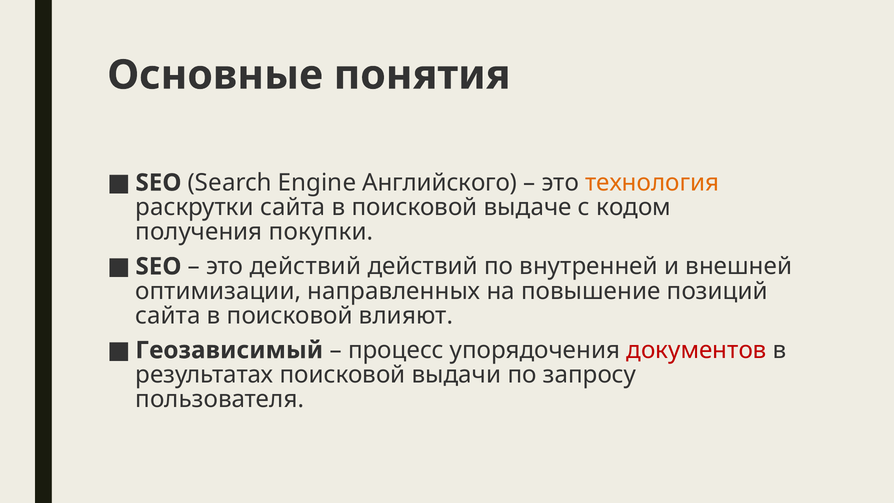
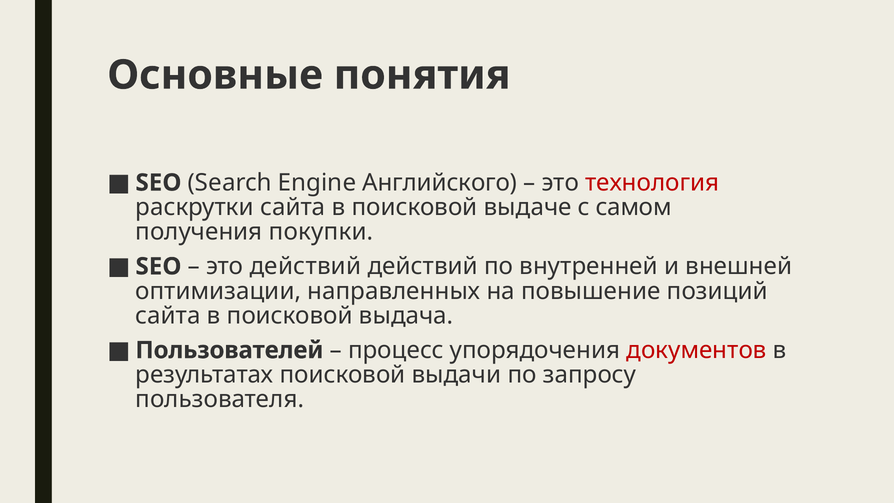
технология colour: orange -> red
кодом: кодом -> самом
влияют: влияют -> выдача
Геозависимый: Геозависимый -> Пользователей
